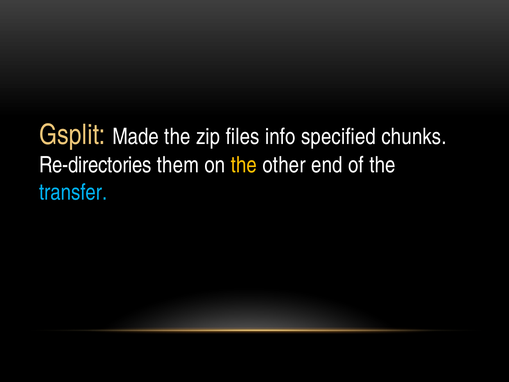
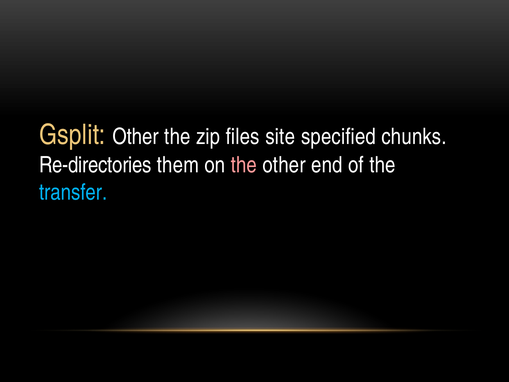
Gsplit Made: Made -> Other
info: info -> site
the at (244, 165) colour: yellow -> pink
